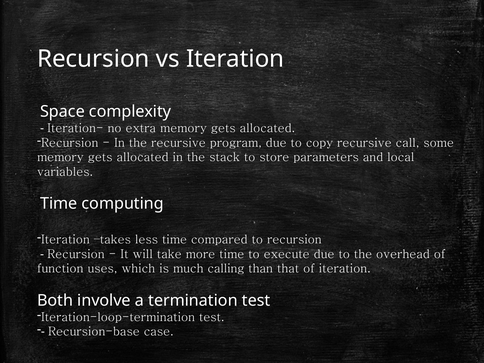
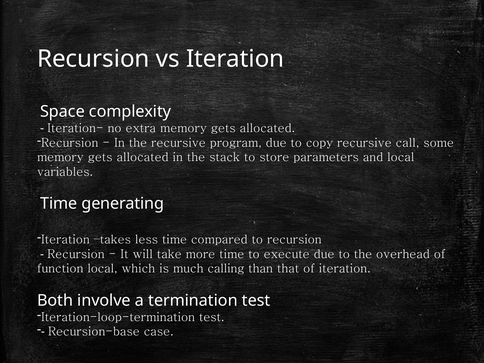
computing: computing -> generating
function uses: uses -> local
